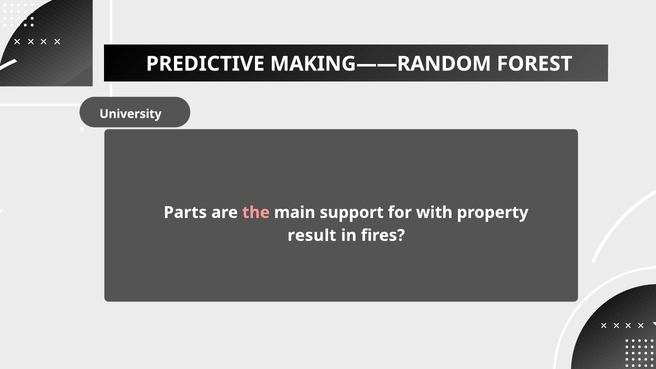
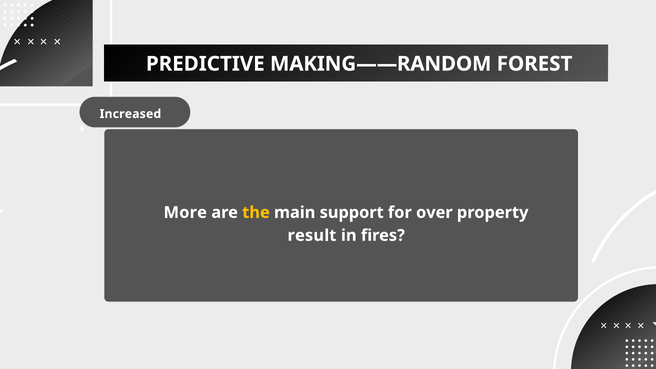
University: University -> Increased
Parts: Parts -> More
the colour: pink -> yellow
with: with -> over
